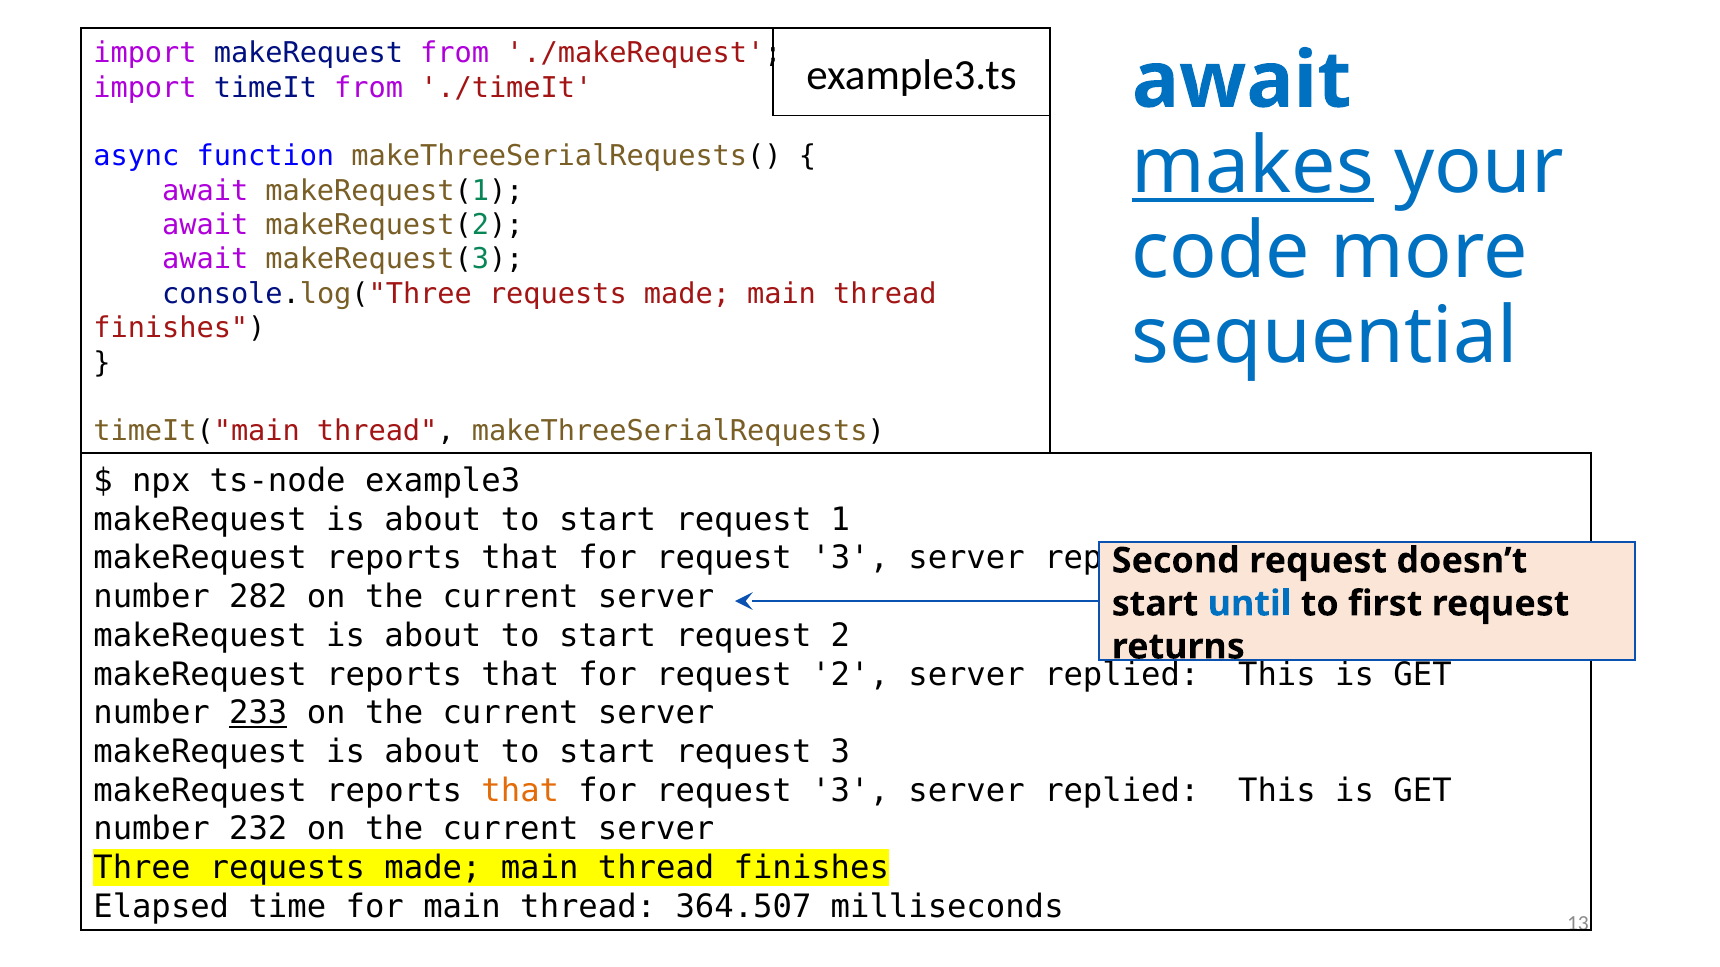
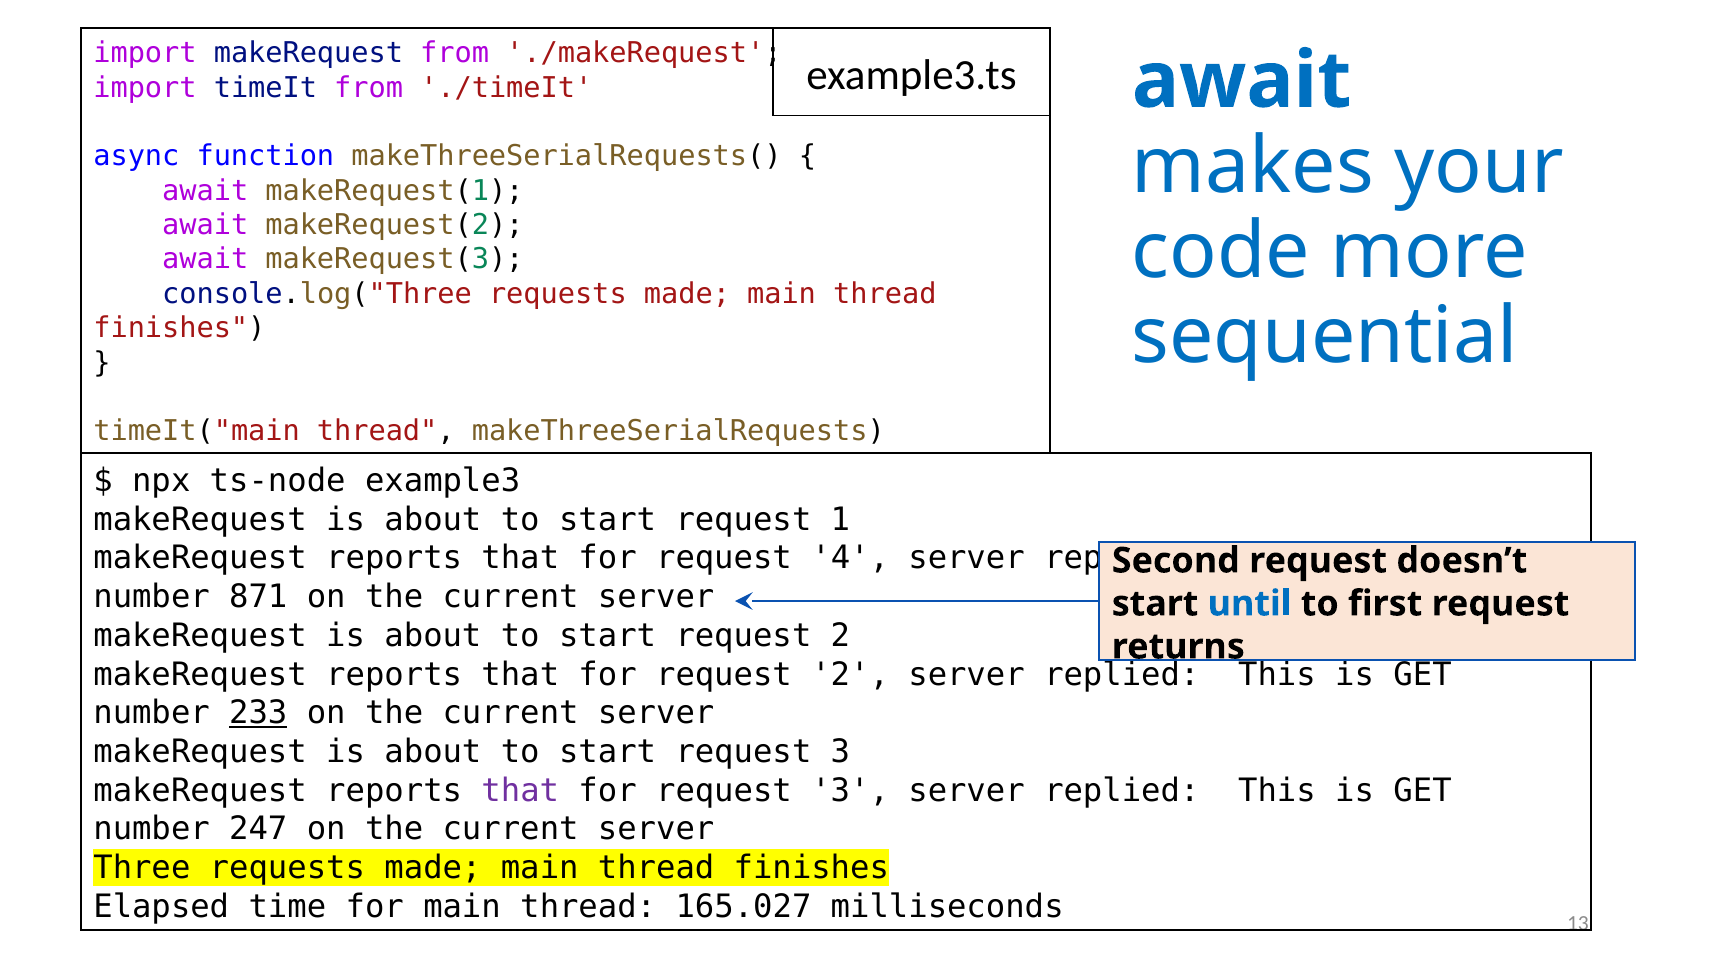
makes underline: present -> none
3 at (850, 559): 3 -> 4
282: 282 -> 871
that at (520, 791) colour: orange -> purple
232: 232 -> 247
364.507: 364.507 -> 165.027
